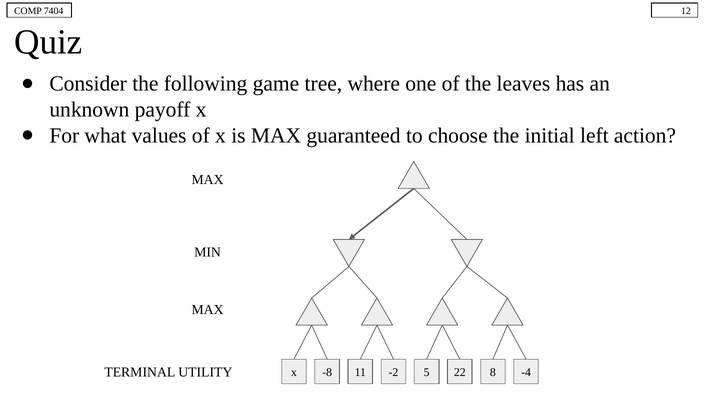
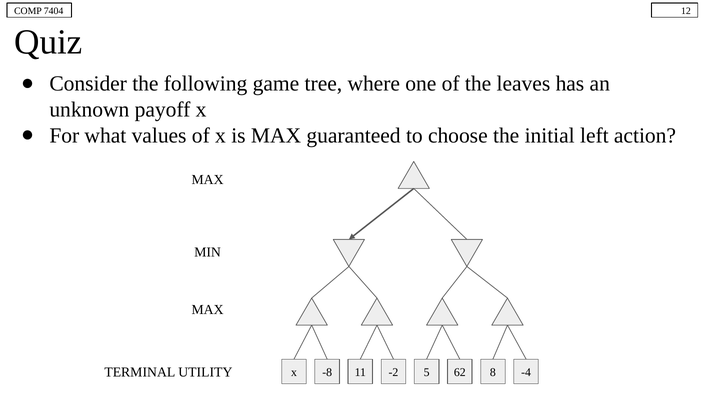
22: 22 -> 62
